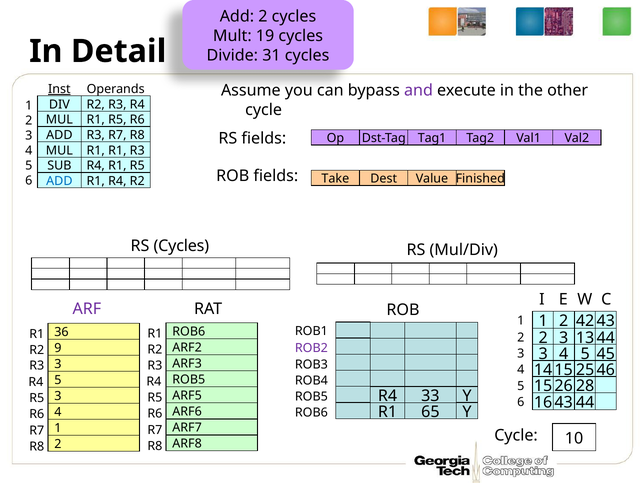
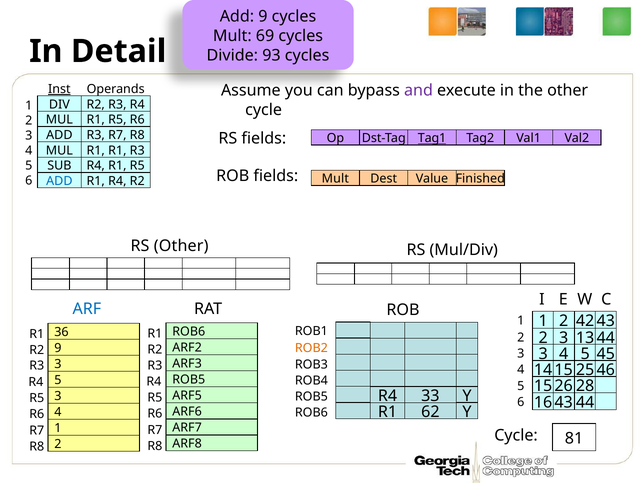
Add 2: 2 -> 9
19: 19 -> 69
31: 31 -> 93
Tag1 underline: none -> present
Take at (335, 179): Take -> Mult
RS Cycles: Cycles -> Other
ARF colour: purple -> blue
ROB2 colour: purple -> orange
65: 65 -> 62
10: 10 -> 81
